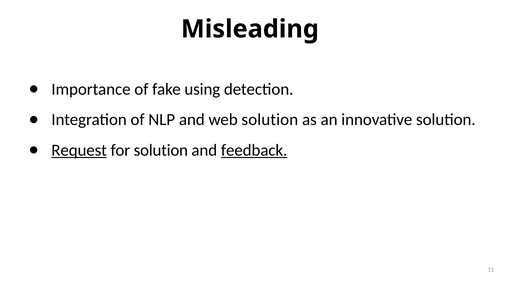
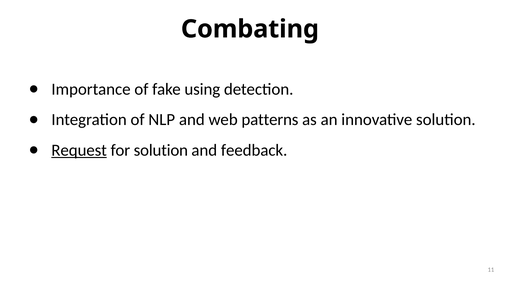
Misleading: Misleading -> Combating
web solution: solution -> patterns
feedback underline: present -> none
